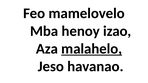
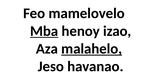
Mba underline: none -> present
